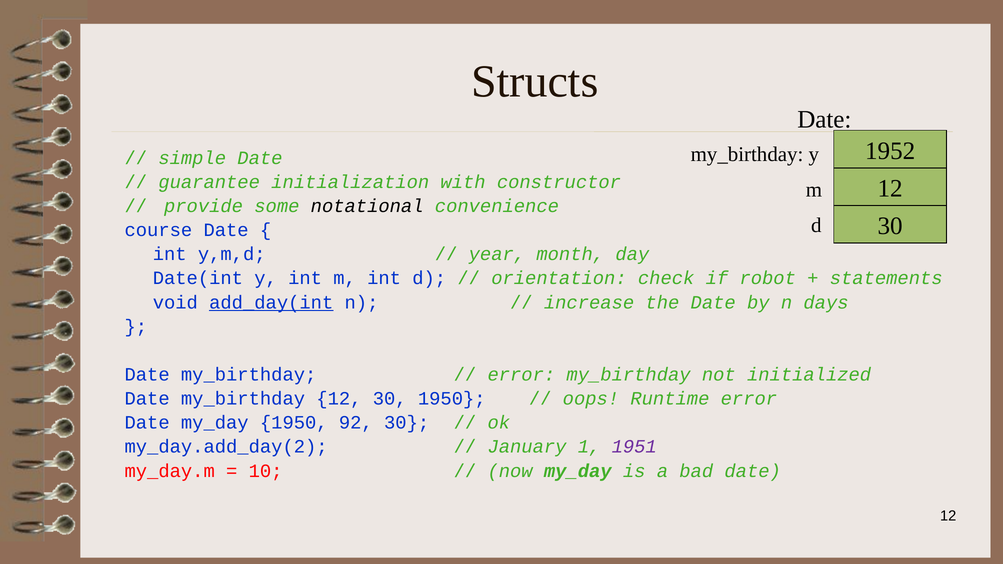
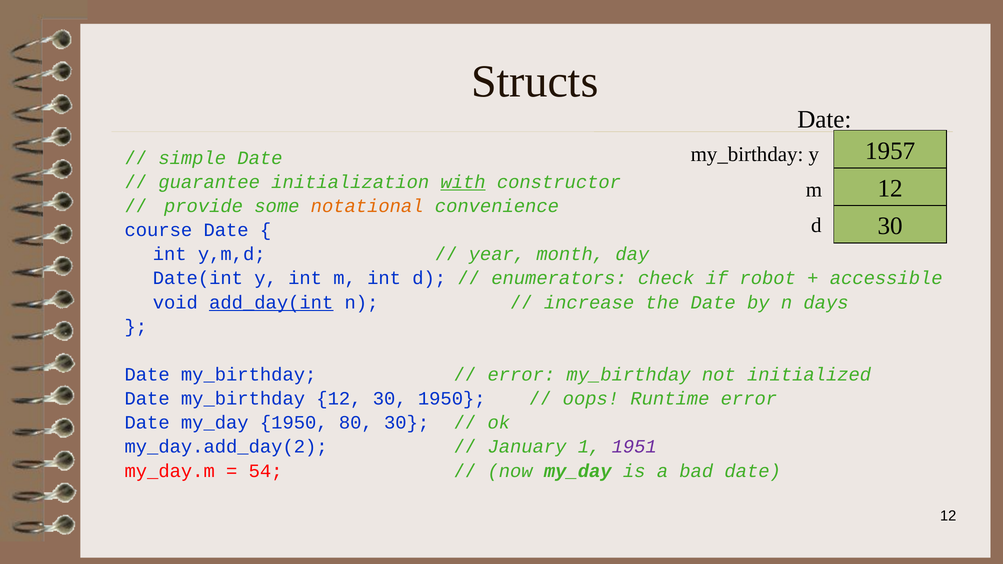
1952: 1952 -> 1957
with underline: none -> present
notational colour: black -> orange
orientation: orientation -> enumerators
statements: statements -> accessible
92: 92 -> 80
10: 10 -> 54
